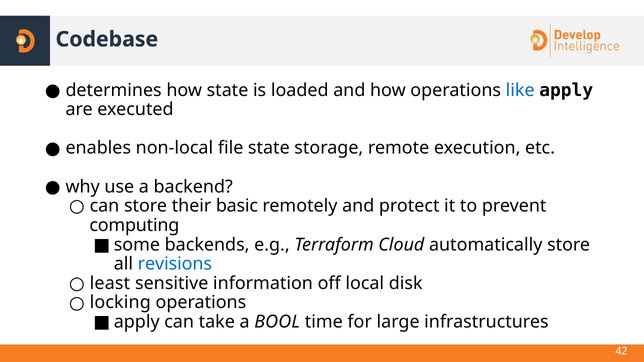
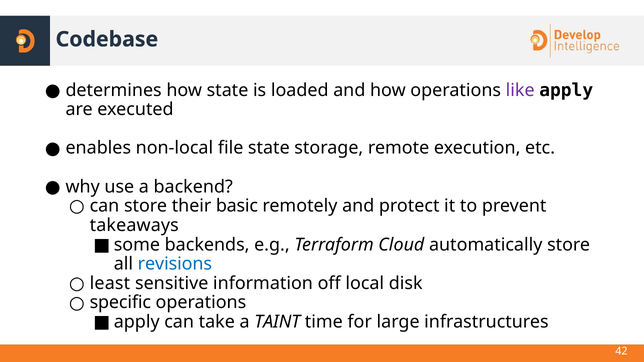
like colour: blue -> purple
computing: computing -> takeaways
locking: locking -> specific
BOOL: BOOL -> TAINT
